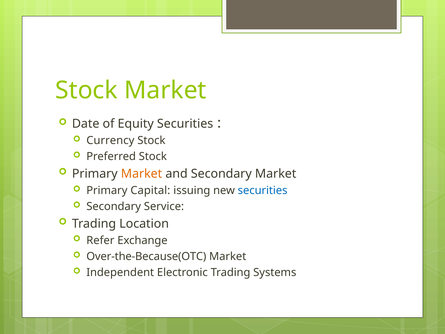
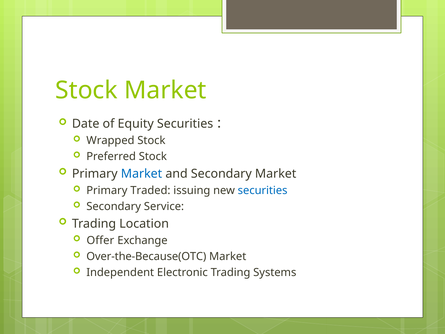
Currency: Currency -> Wrapped
Market at (142, 174) colour: orange -> blue
Capital: Capital -> Traded
Refer: Refer -> Offer
